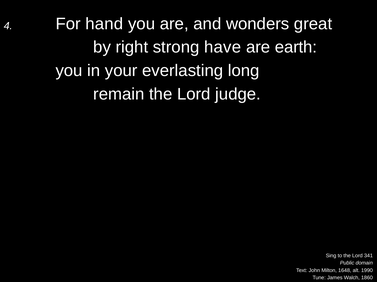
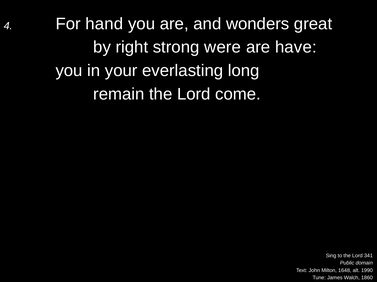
have: have -> were
earth: earth -> have
judge: judge -> come
